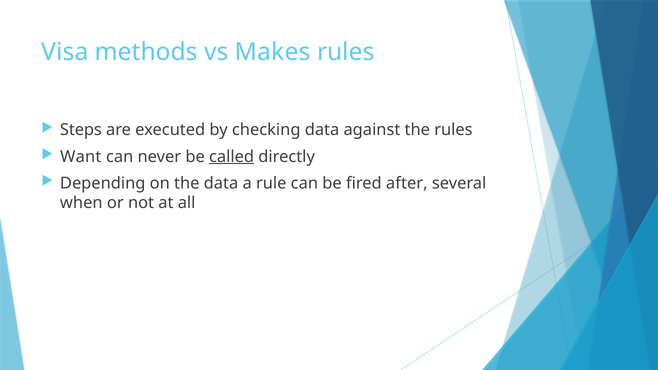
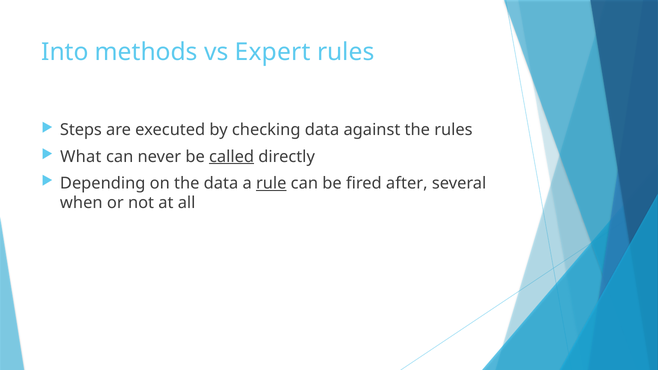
Visa: Visa -> Into
Makes: Makes -> Expert
Want: Want -> What
rule underline: none -> present
